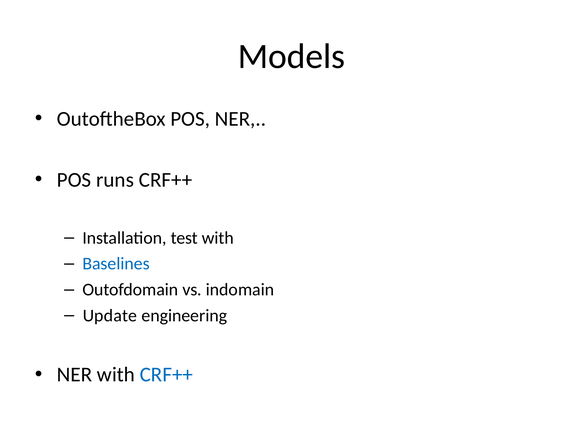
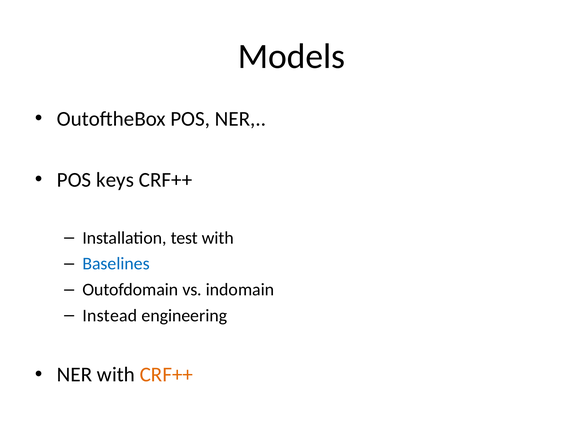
runs: runs -> keys
Update: Update -> Instead
CRF++ at (166, 375) colour: blue -> orange
